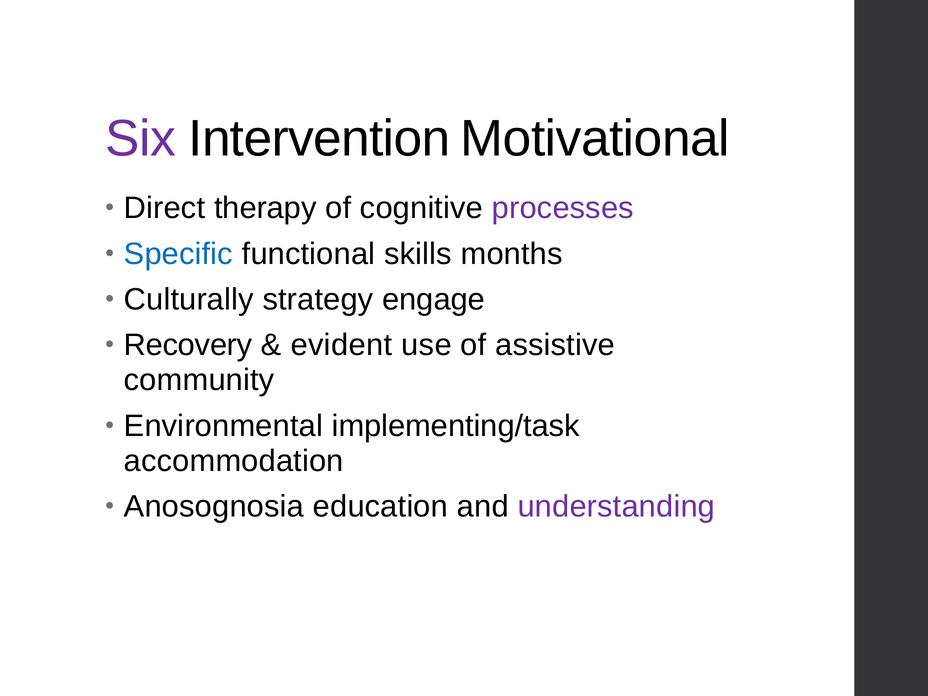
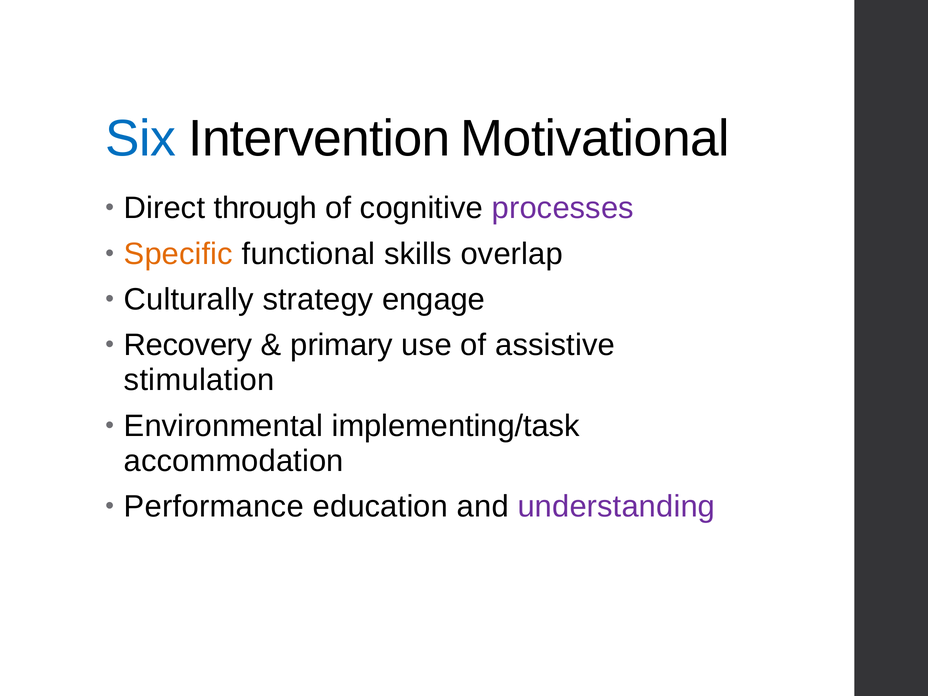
Six colour: purple -> blue
therapy: therapy -> through
Specific colour: blue -> orange
months: months -> overlap
evident: evident -> primary
community: community -> stimulation
Anosognosia: Anosognosia -> Performance
